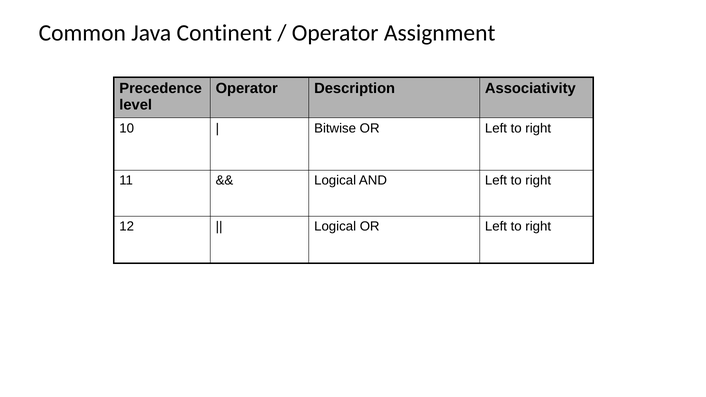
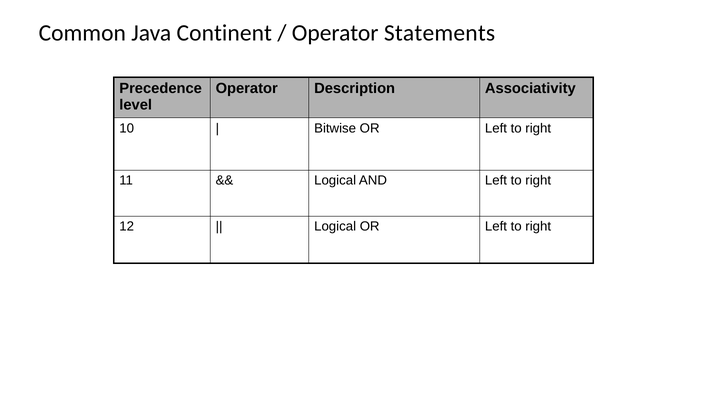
Assignment: Assignment -> Statements
